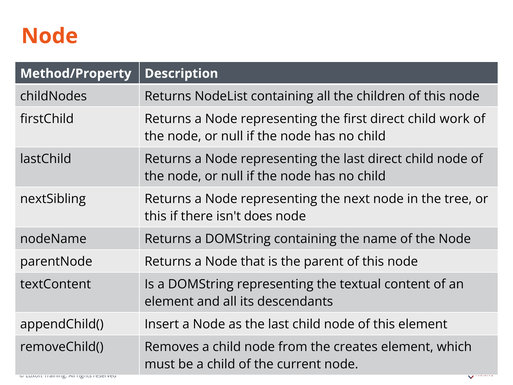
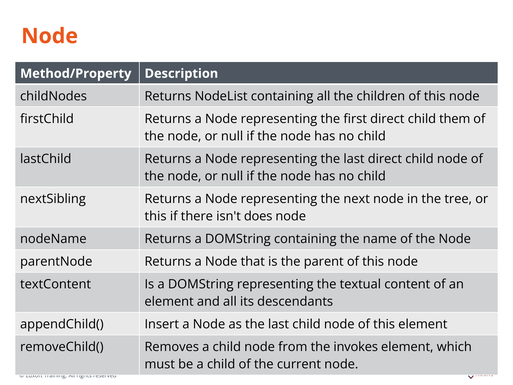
work: work -> them
creates: creates -> invokes
